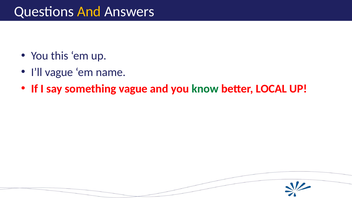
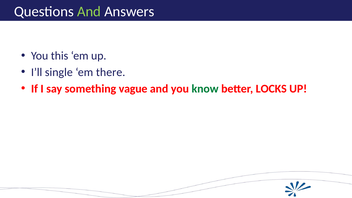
And at (89, 12) colour: yellow -> light green
I’ll vague: vague -> single
name: name -> there
LOCAL: LOCAL -> LOCKS
